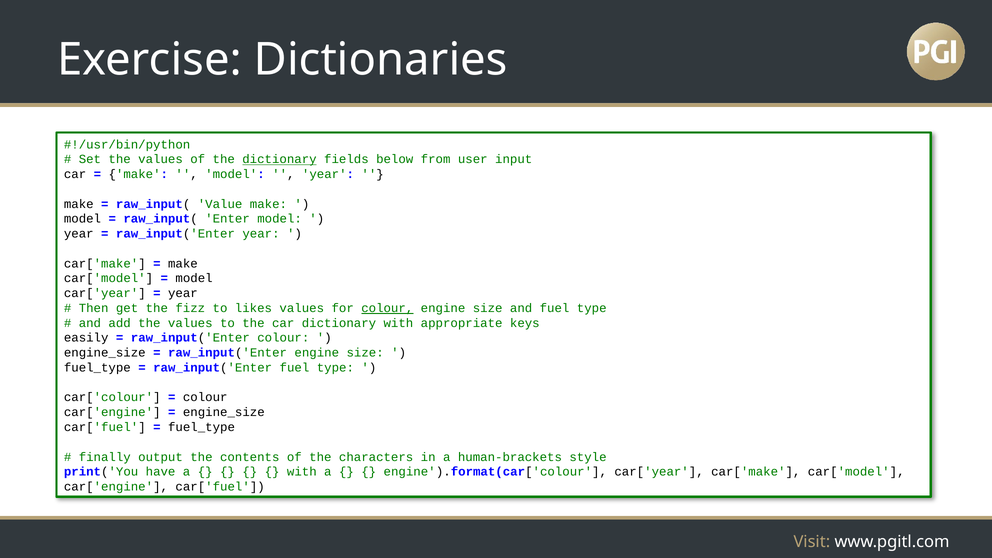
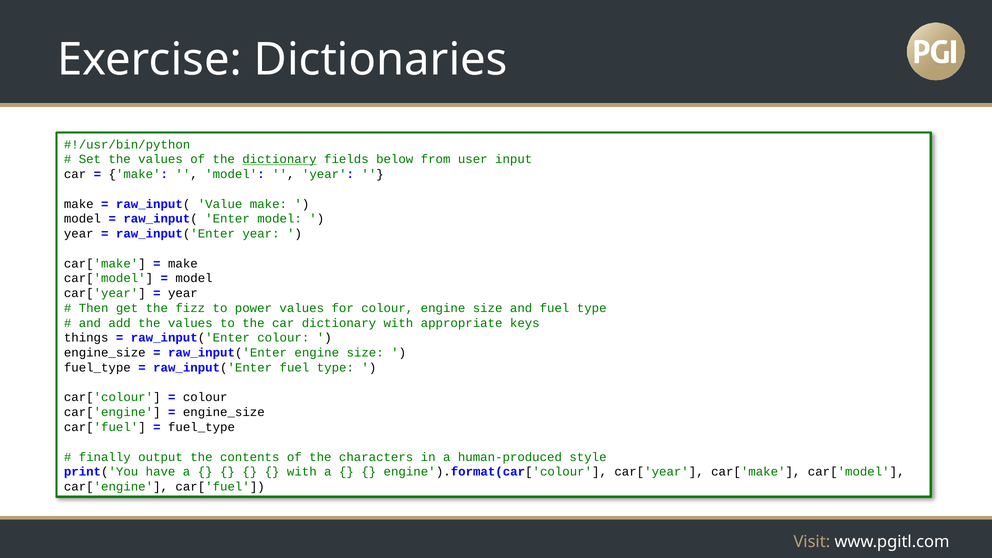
likes: likes -> power
colour at (387, 308) underline: present -> none
easily: easily -> things
human-brackets: human-brackets -> human-produced
